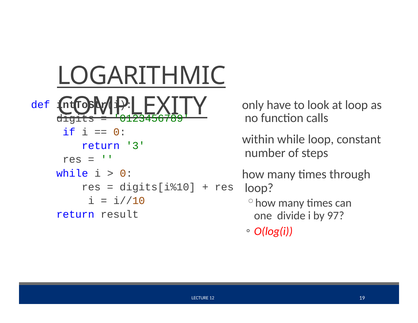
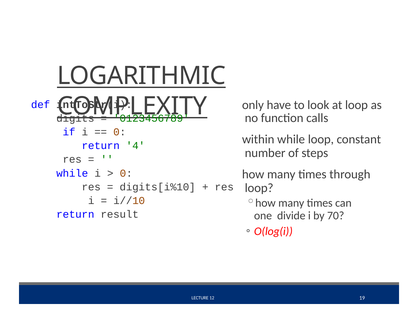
3: 3 -> 4
97: 97 -> 70
